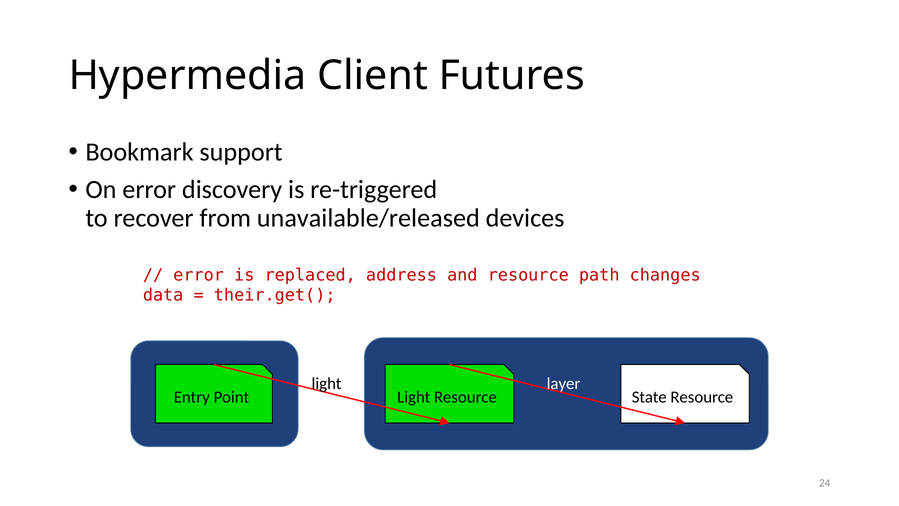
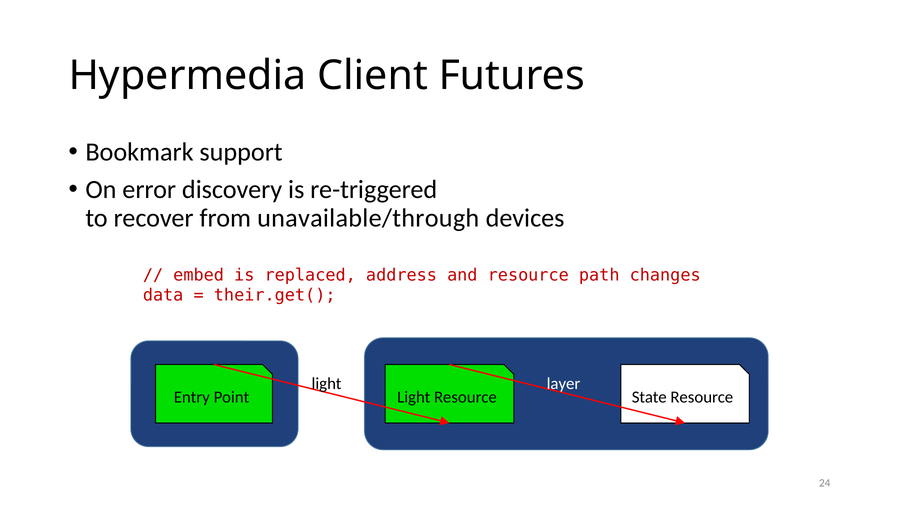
unavailable/released: unavailable/released -> unavailable/through
error at (199, 275): error -> embed
